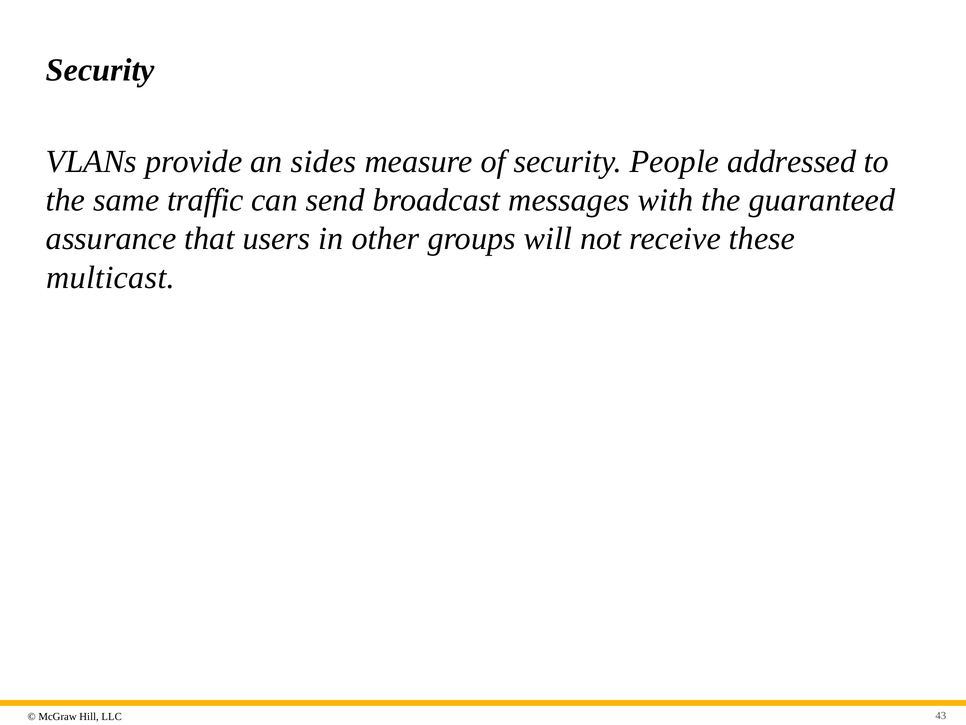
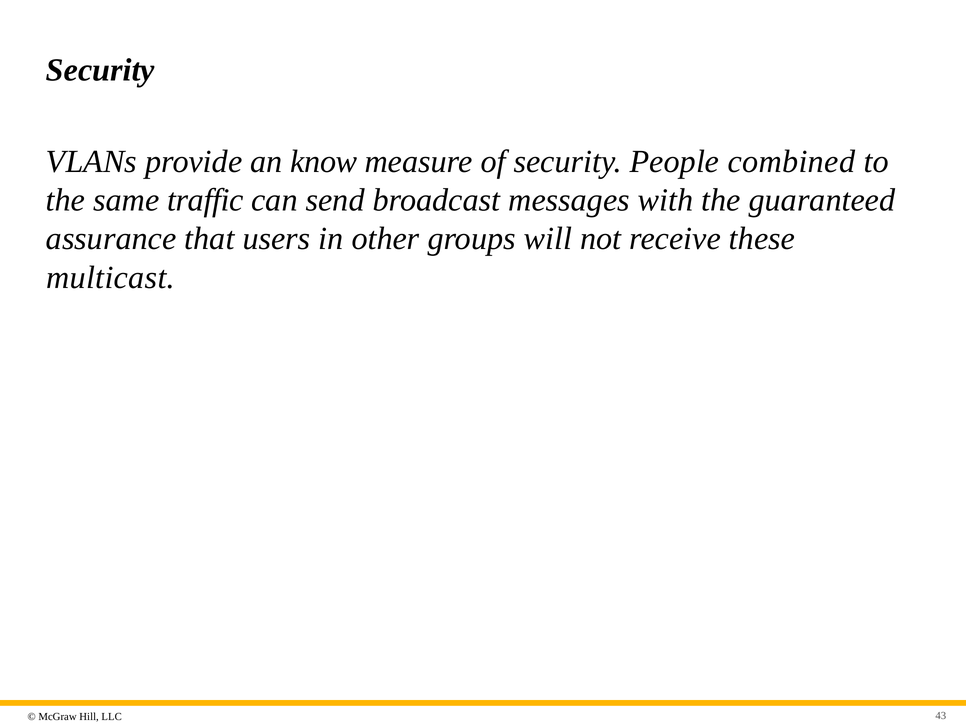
sides: sides -> know
addressed: addressed -> combined
